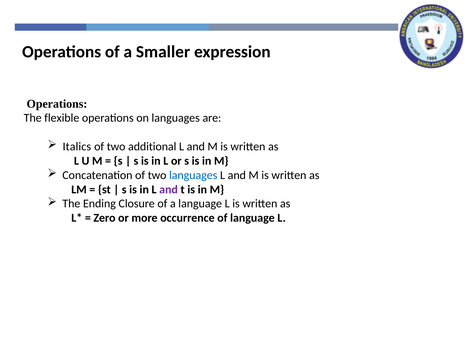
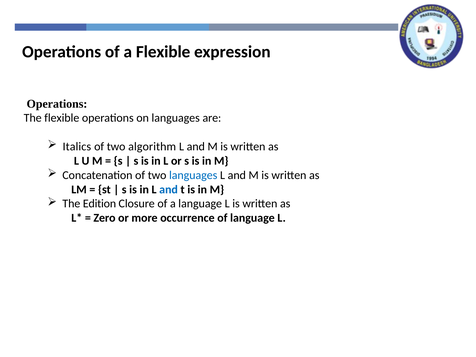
a Smaller: Smaller -> Flexible
additional: additional -> algorithm
and at (169, 189) colour: purple -> blue
Ending: Ending -> Edition
